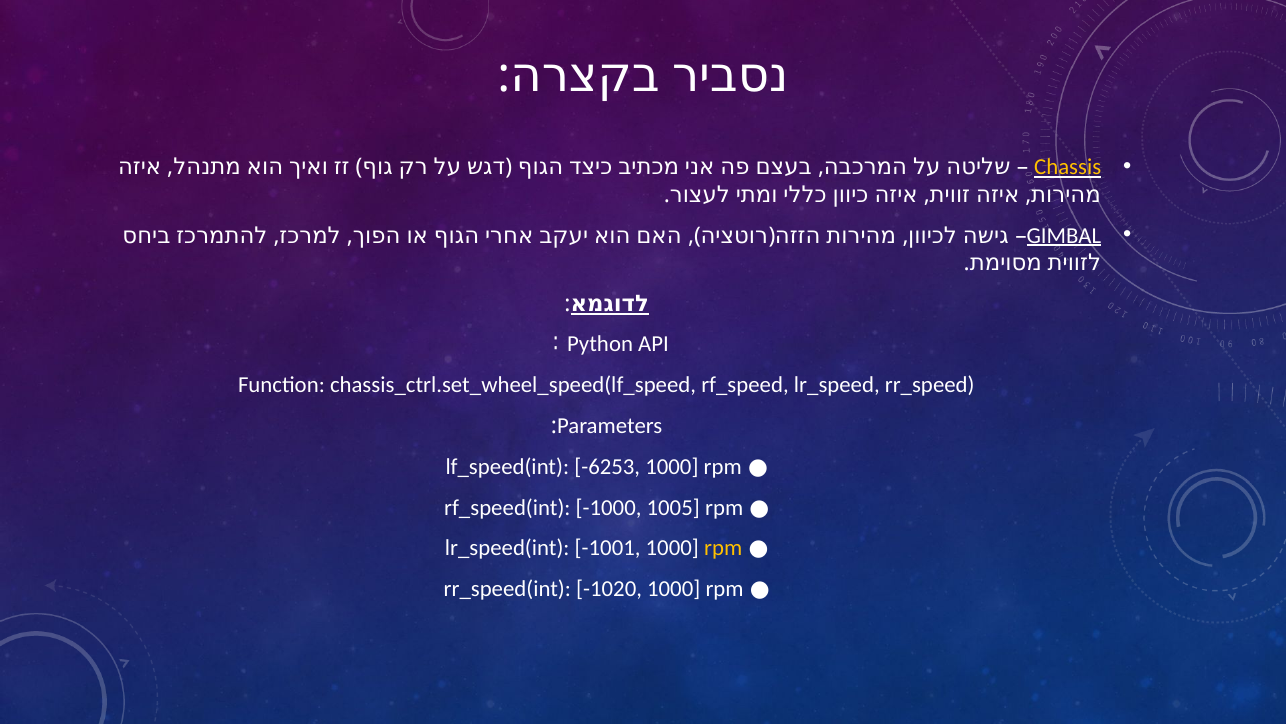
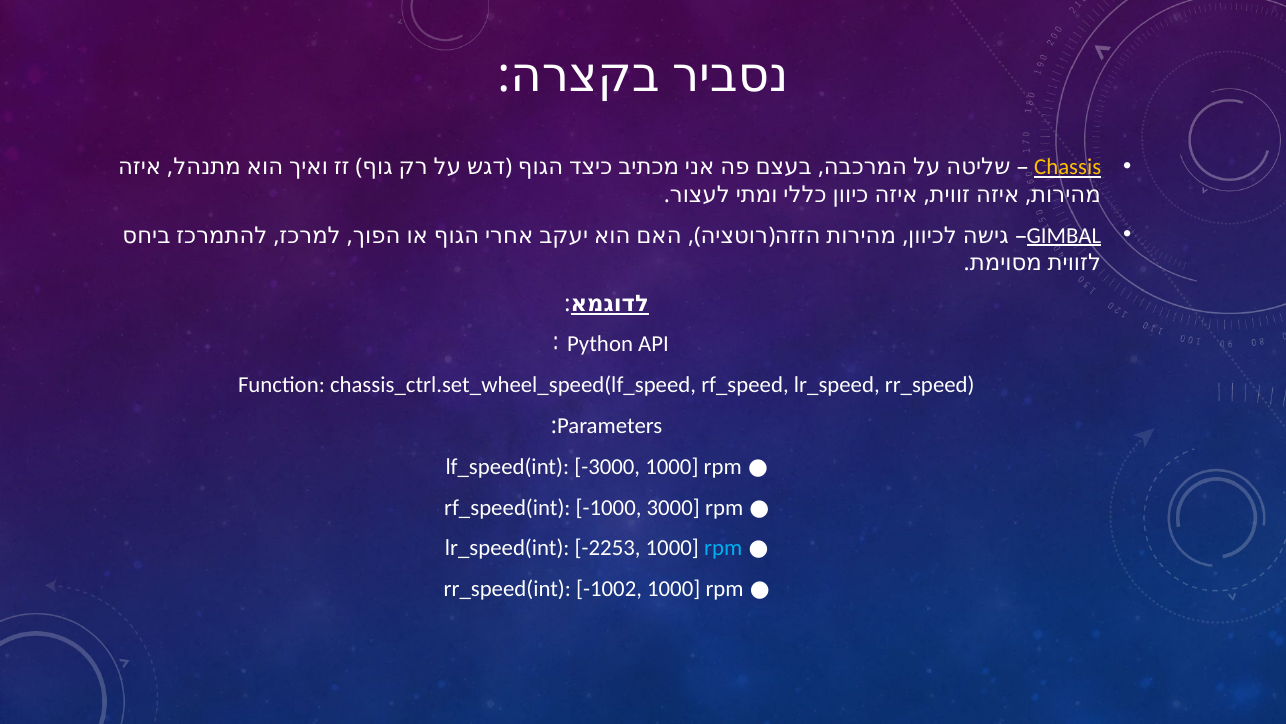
-6253: -6253 -> -3000
1005: 1005 -> 3000
-1001: -1001 -> -2253
rpm at (723, 548) colour: yellow -> light blue
-1020: -1020 -> -1002
